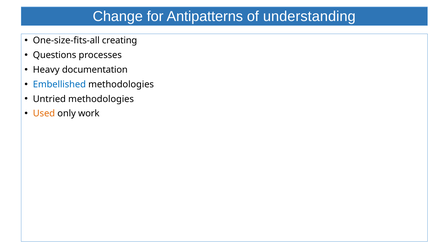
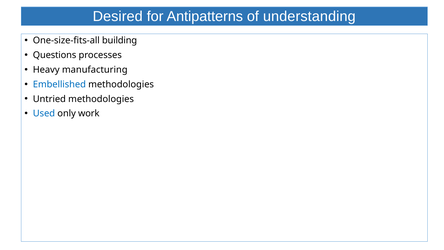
Change: Change -> Desired
creating: creating -> building
documentation: documentation -> manufacturing
Used colour: orange -> blue
